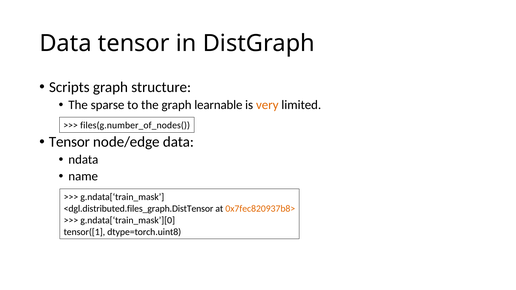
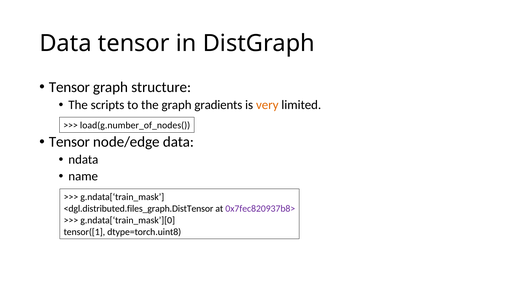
Scripts at (69, 87): Scripts -> Tensor
sparse: sparse -> scripts
learnable: learnable -> gradients
files(g.number_of_nodes(: files(g.number_of_nodes( -> load(g.number_of_nodes(
0x7fec820937b8> colour: orange -> purple
